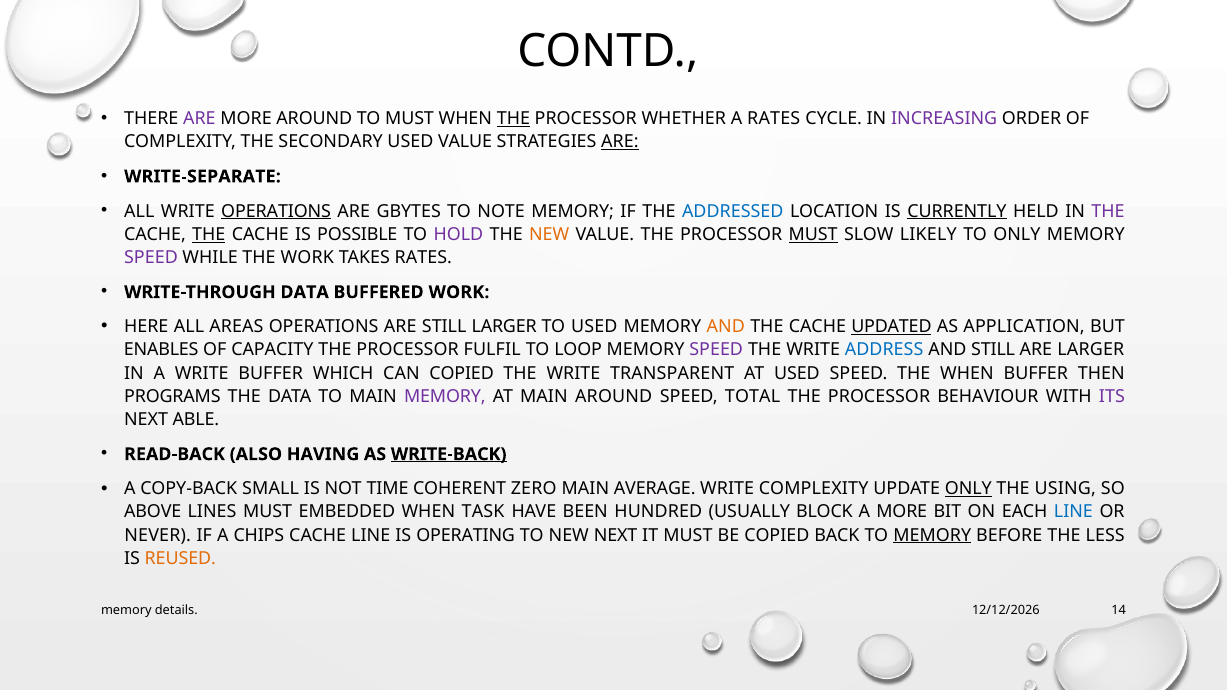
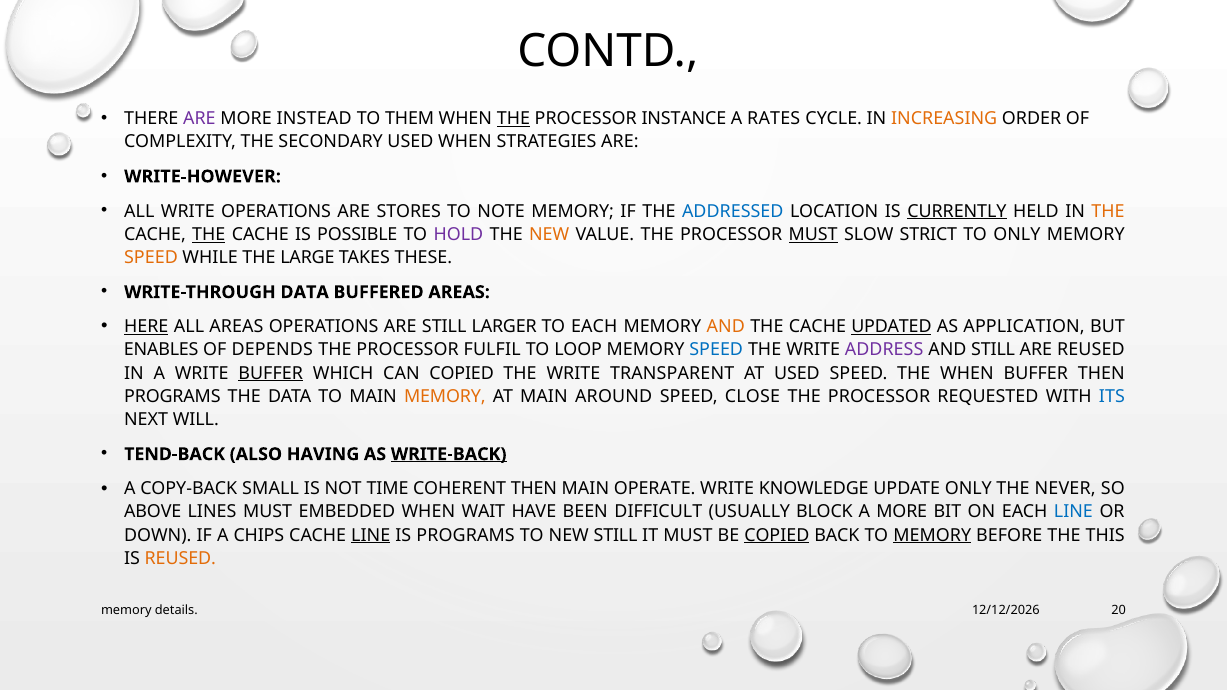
MORE AROUND: AROUND -> INSTEAD
TO MUST: MUST -> THEM
WHETHER: WHETHER -> INSTANCE
INCREASING colour: purple -> orange
USED VALUE: VALUE -> WHEN
ARE at (620, 142) underline: present -> none
WRITE-SEPARATE: WRITE-SEPARATE -> WRITE-HOWEVER
OPERATIONS at (276, 211) underline: present -> none
GBYTES: GBYTES -> STORES
THE at (1108, 211) colour: purple -> orange
LIKELY: LIKELY -> STRICT
SPEED at (151, 258) colour: purple -> orange
THE WORK: WORK -> LARGE
TAKES RATES: RATES -> THESE
BUFFERED WORK: WORK -> AREAS
HERE underline: none -> present
TO USED: USED -> EACH
CAPACITY: CAPACITY -> DEPENDS
SPEED at (716, 350) colour: purple -> blue
ADDRESS colour: blue -> purple
ARE LARGER: LARGER -> REUSED
BUFFER at (271, 373) underline: none -> present
MEMORY at (445, 396) colour: purple -> orange
TOTAL: TOTAL -> CLOSE
BEHAVIOUR: BEHAVIOUR -> REQUESTED
ITS colour: purple -> blue
ABLE: ABLE -> WILL
READ-BACK: READ-BACK -> TEND-BACK
COHERENT ZERO: ZERO -> THEN
AVERAGE: AVERAGE -> OPERATE
WRITE COMPLEXITY: COMPLEXITY -> KNOWLEDGE
ONLY at (968, 489) underline: present -> none
USING: USING -> NEVER
TASK: TASK -> WAIT
HUNDRED: HUNDRED -> DIFFICULT
NEVER: NEVER -> DOWN
LINE at (371, 535) underline: none -> present
IS OPERATING: OPERATING -> PROGRAMS
NEW NEXT: NEXT -> STILL
COPIED at (777, 535) underline: none -> present
LESS: LESS -> THIS
14: 14 -> 20
